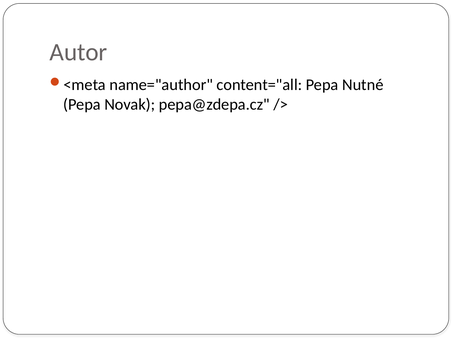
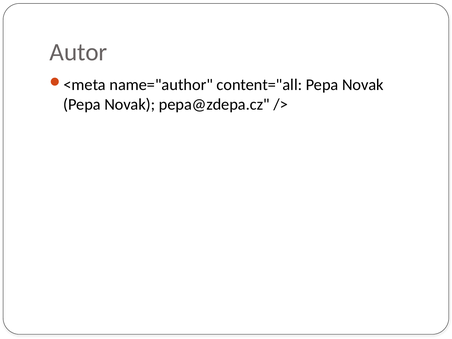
content="all Pepa Nutné: Nutné -> Novak
